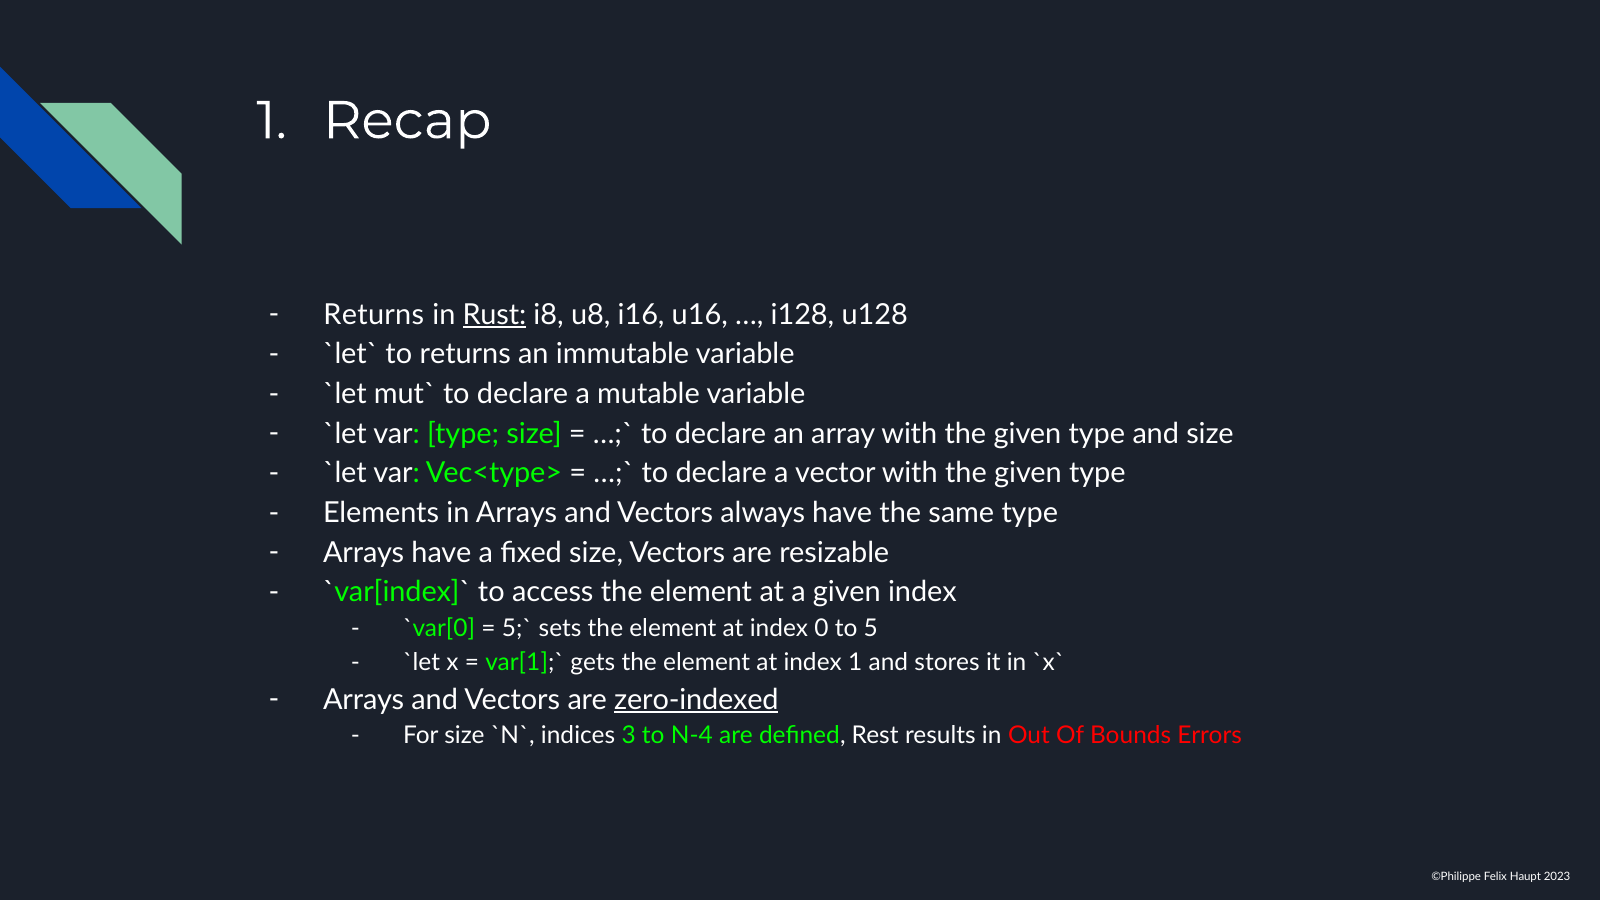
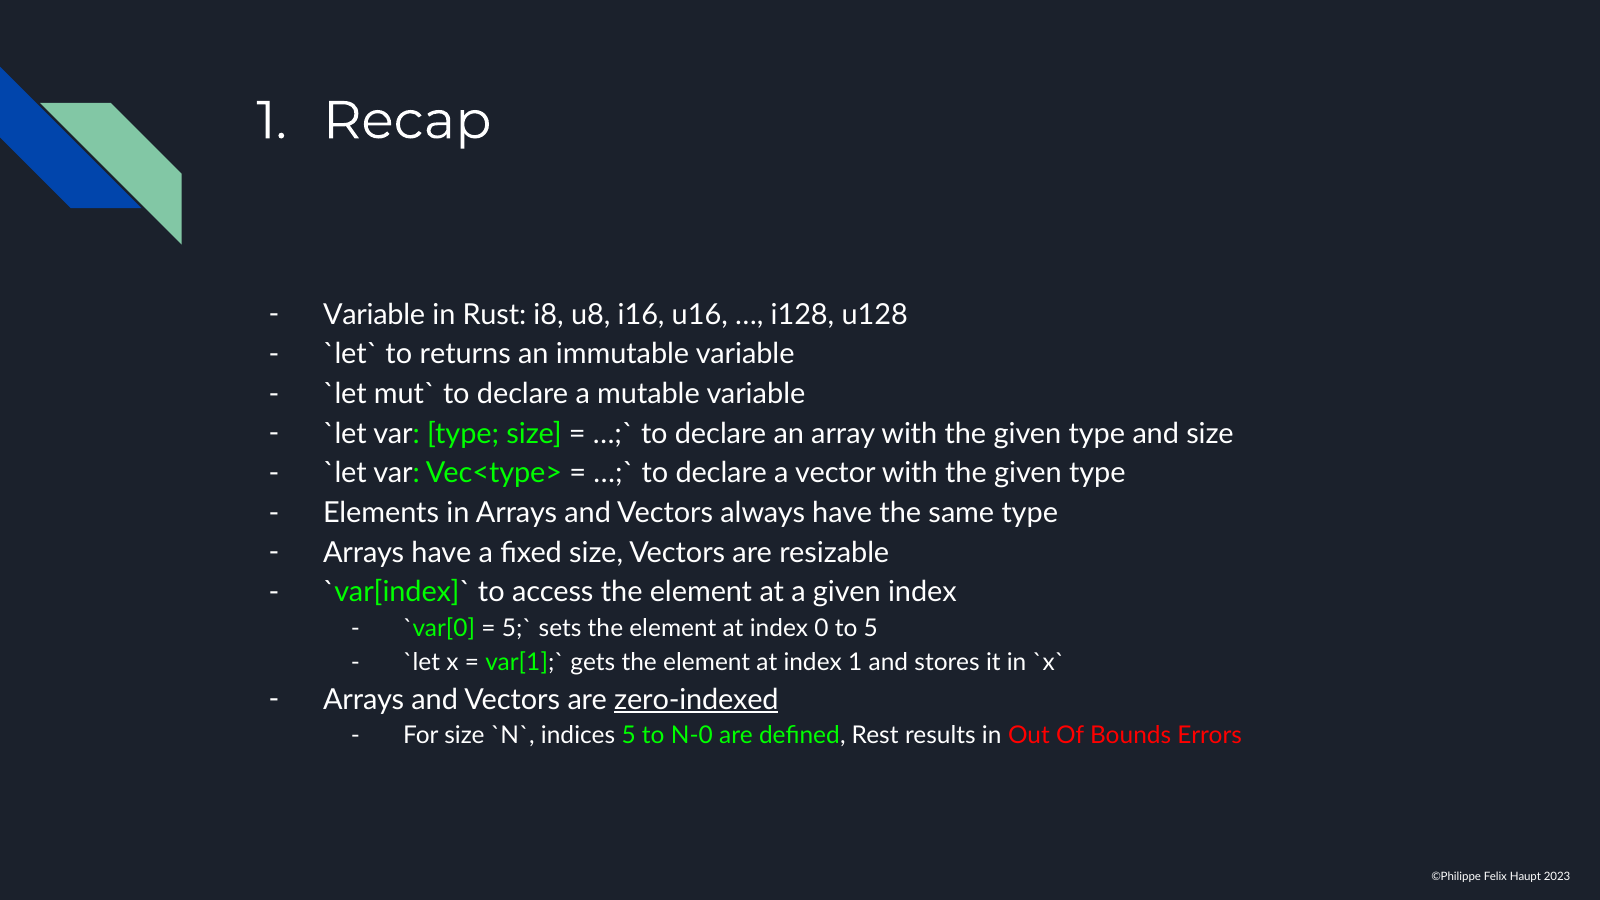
Returns at (374, 315): Returns -> Variable
Rust underline: present -> none
indices 3: 3 -> 5
N-4: N-4 -> N-0
